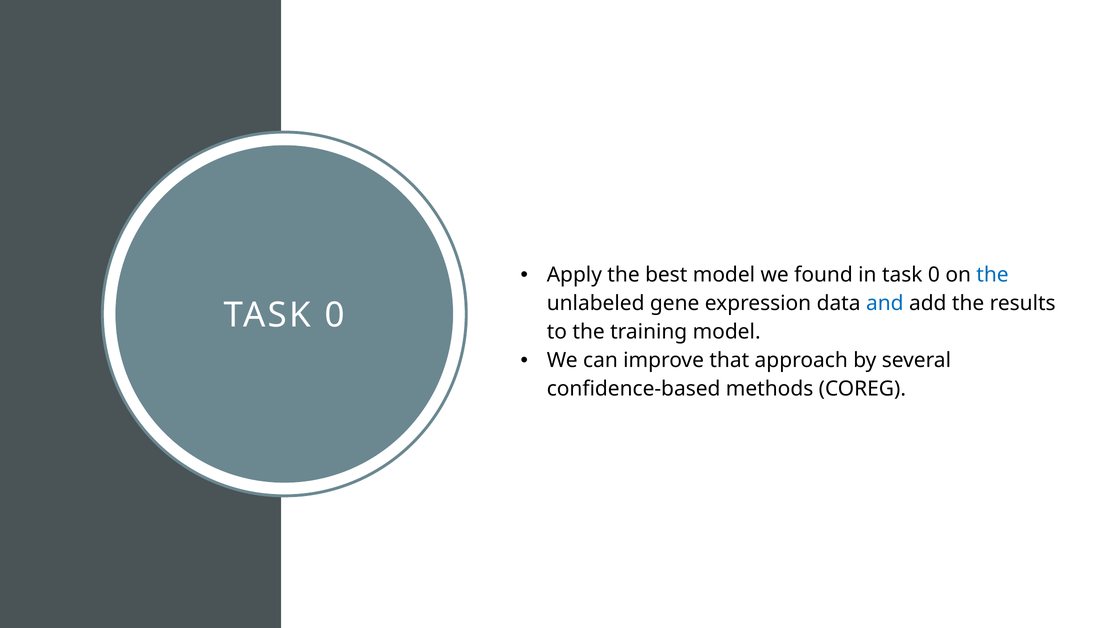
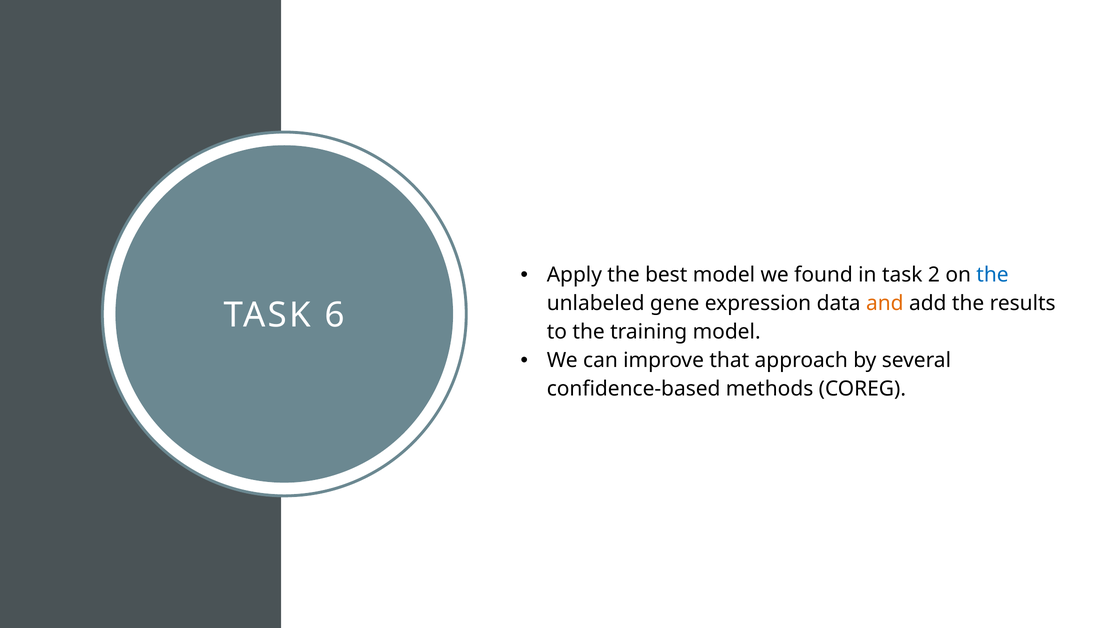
in task 0: 0 -> 2
and colour: blue -> orange
0 at (335, 315): 0 -> 6
